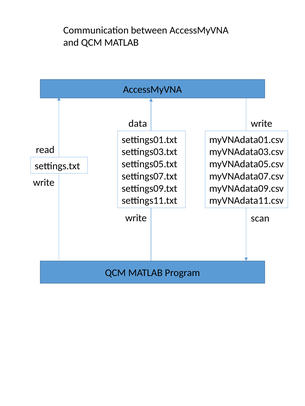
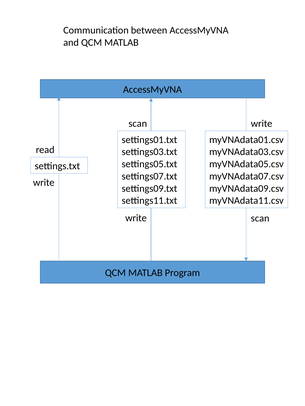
data at (138, 124): data -> scan
